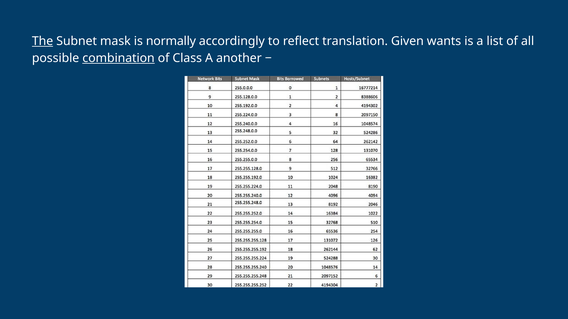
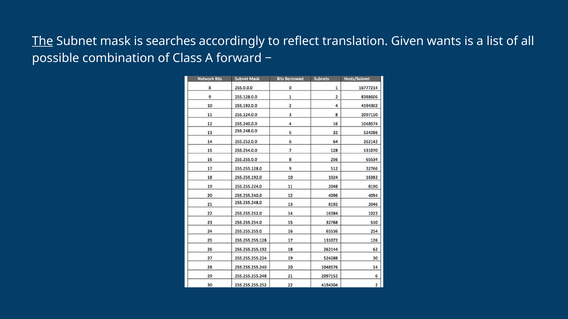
normally: normally -> searches
combination underline: present -> none
another: another -> forward
